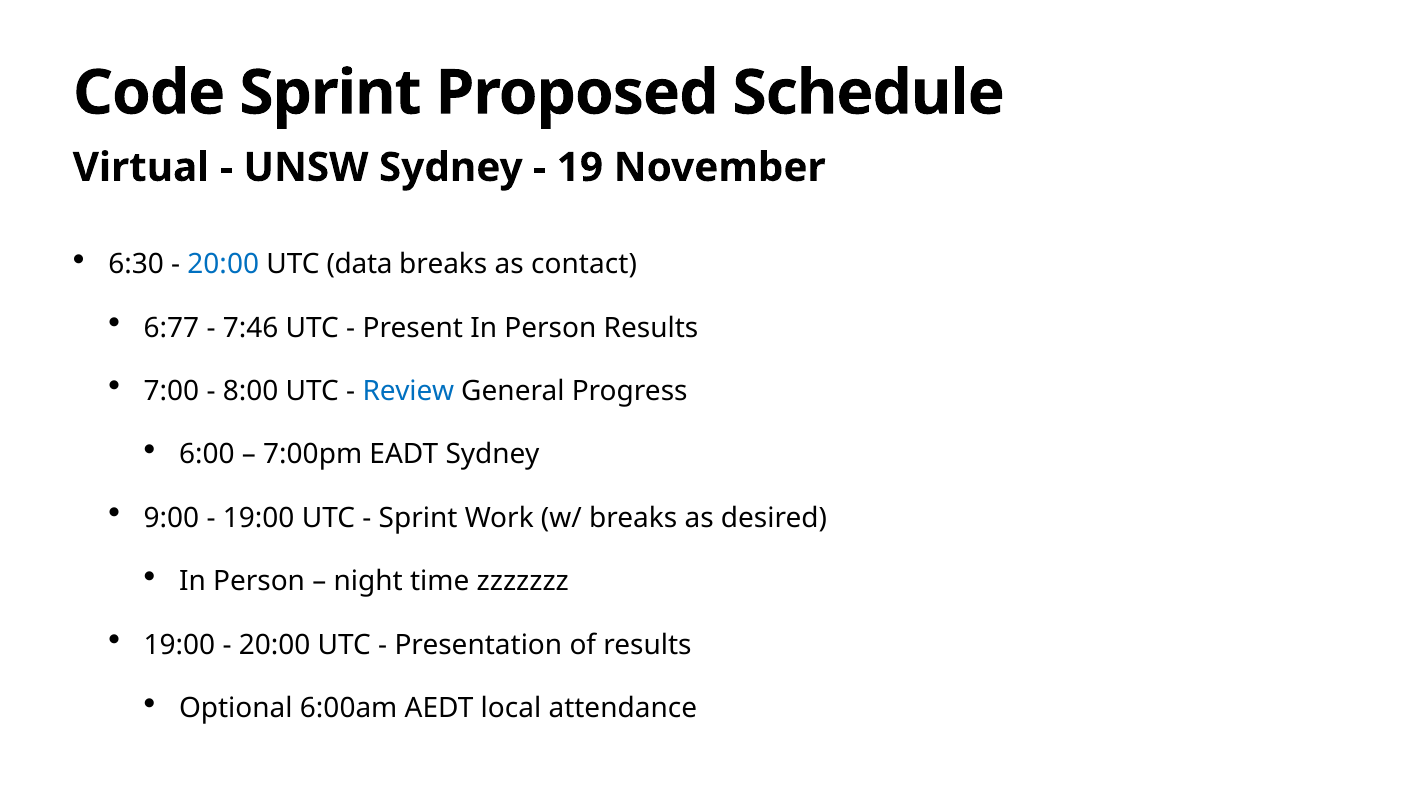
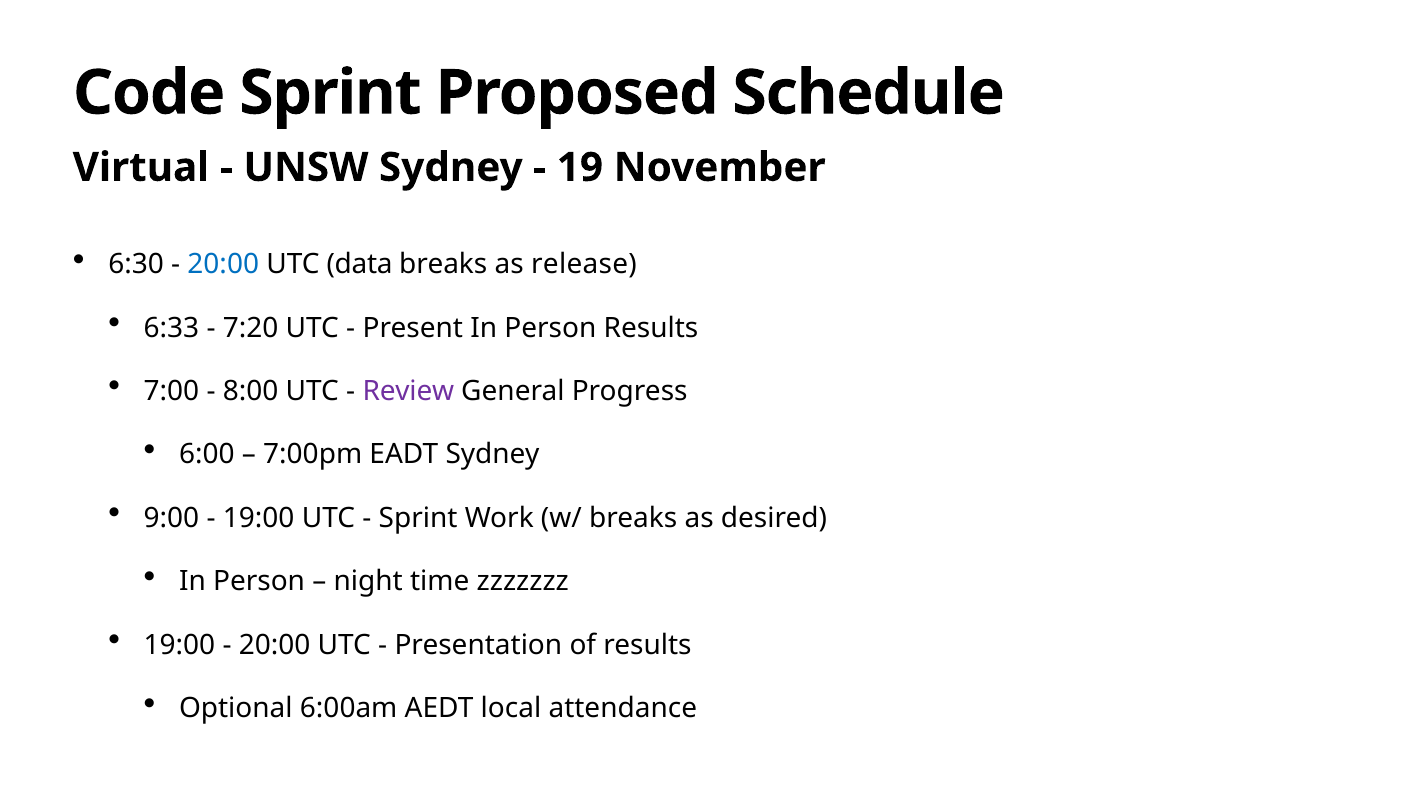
contact: contact -> release
6:77: 6:77 -> 6:33
7:46: 7:46 -> 7:20
Review colour: blue -> purple
